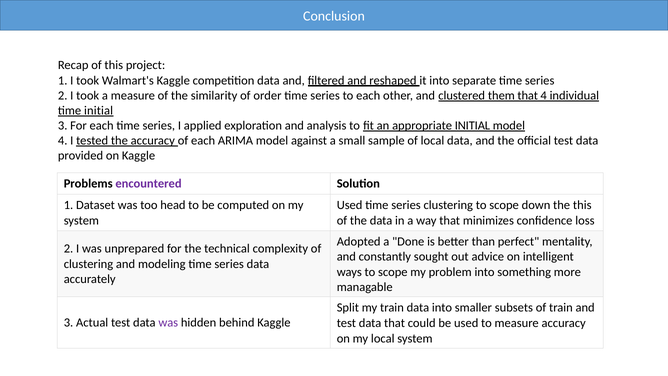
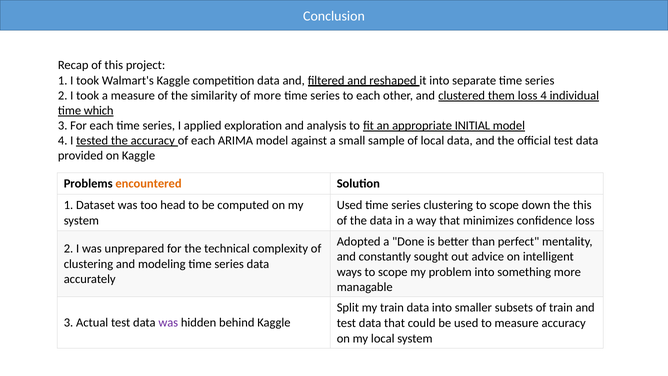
of order: order -> more
them that: that -> loss
time initial: initial -> which
encountered colour: purple -> orange
